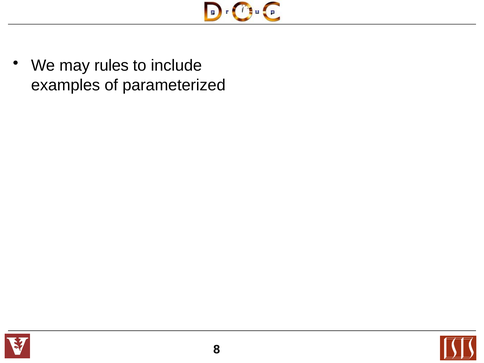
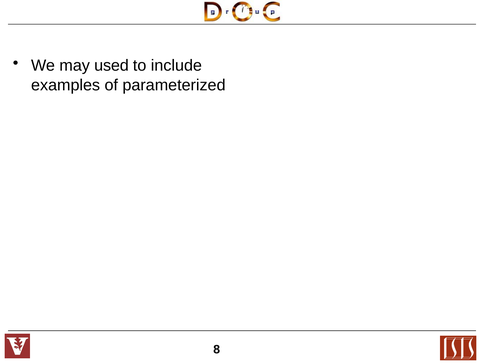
rules: rules -> used
